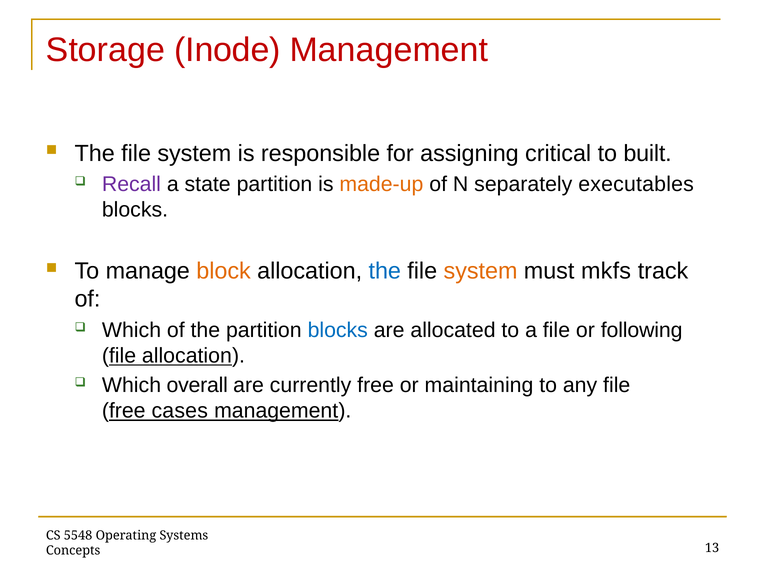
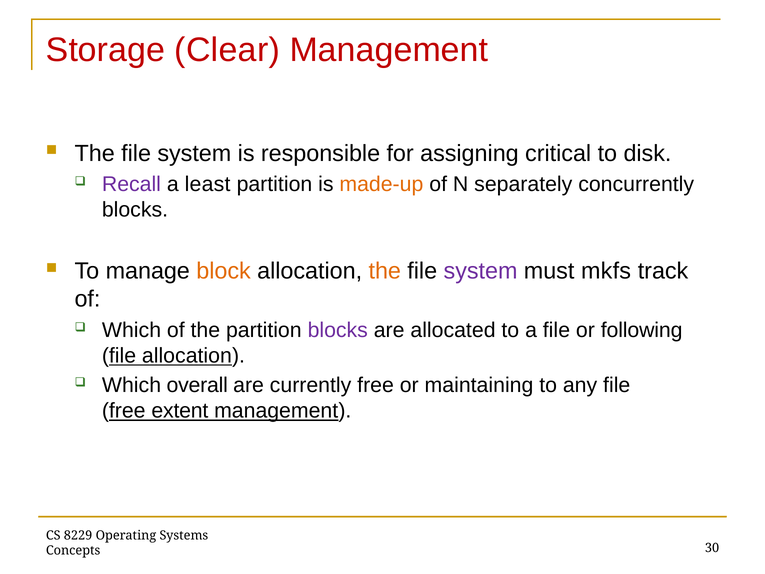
Inode: Inode -> Clear
built: built -> disk
state: state -> least
executables: executables -> concurrently
the at (385, 271) colour: blue -> orange
system at (481, 271) colour: orange -> purple
blocks at (338, 330) colour: blue -> purple
cases: cases -> extent
5548: 5548 -> 8229
13: 13 -> 30
